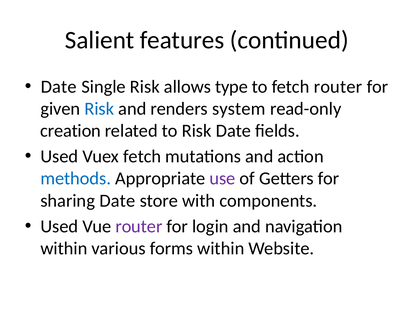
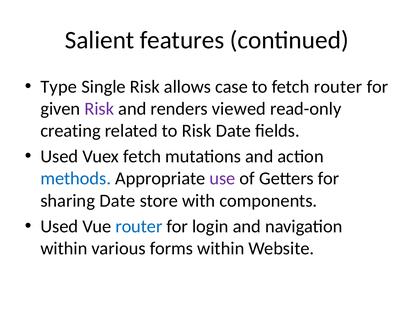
Date at (59, 87): Date -> Type
type: type -> case
Risk at (99, 109) colour: blue -> purple
system: system -> viewed
creation: creation -> creating
router at (139, 227) colour: purple -> blue
